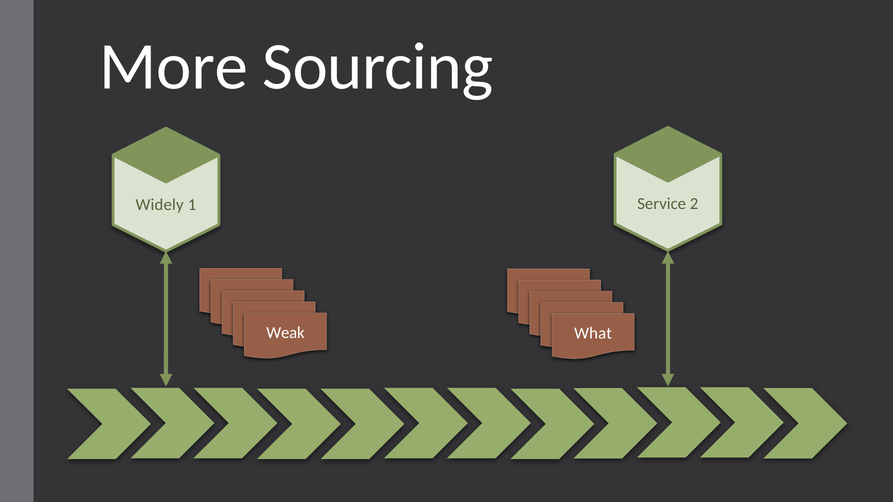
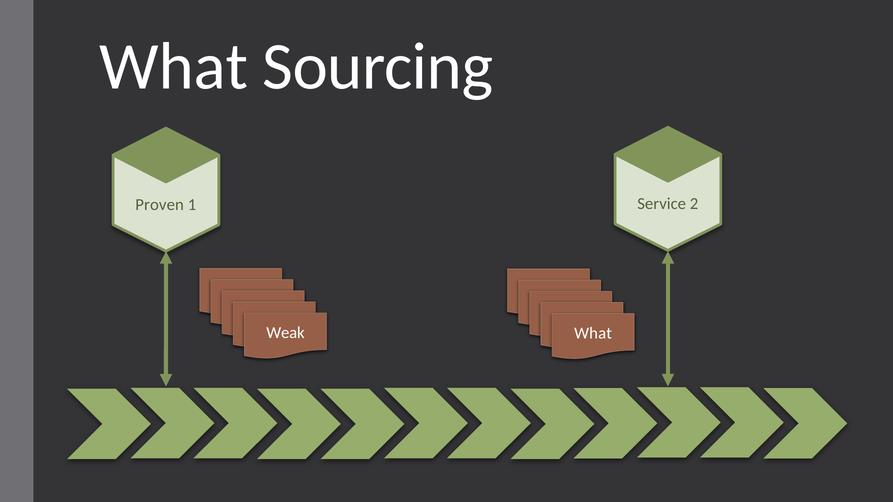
More at (174, 67): More -> What
Widely: Widely -> Proven
